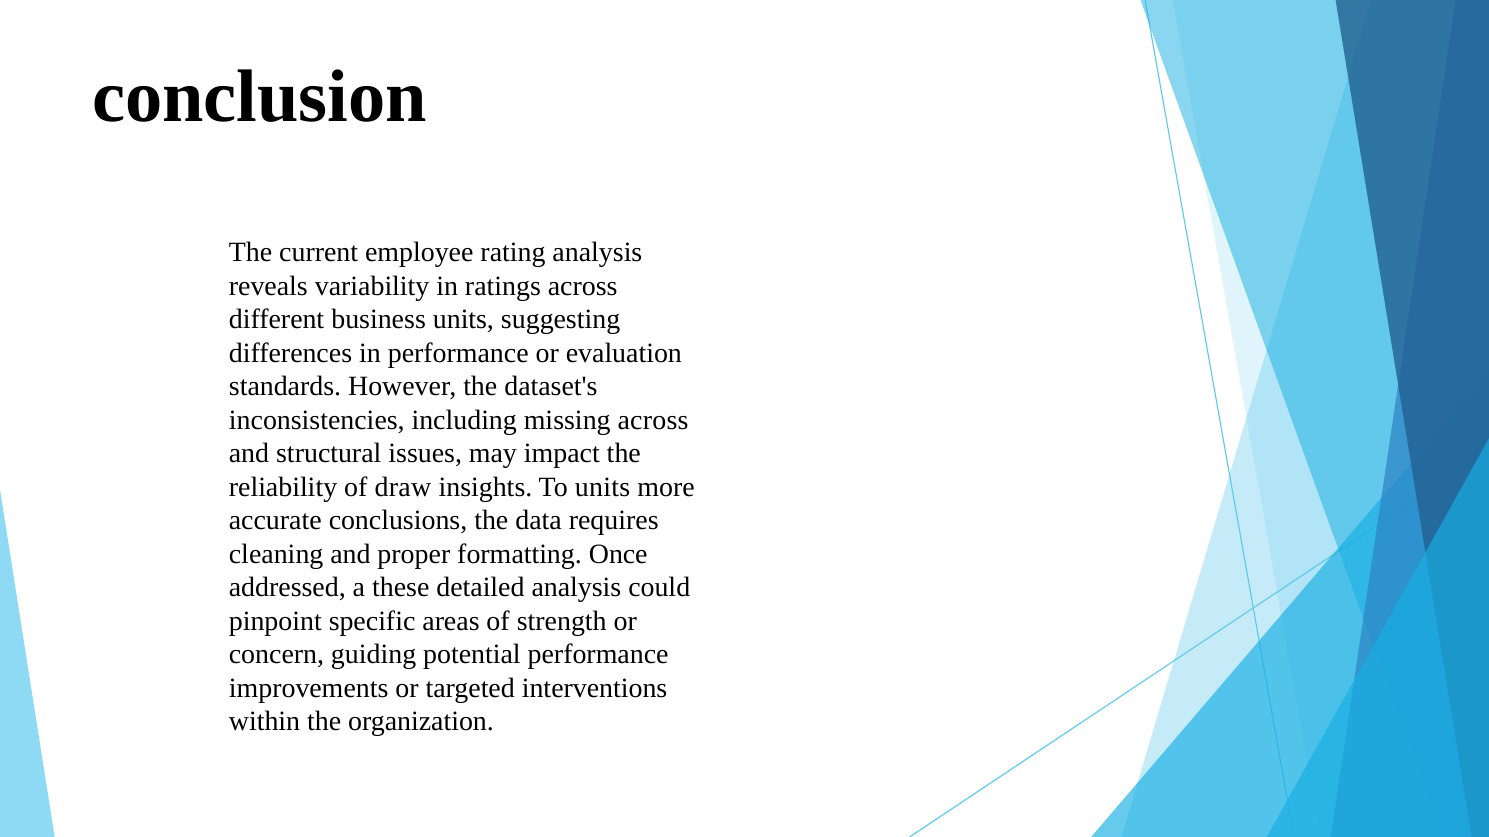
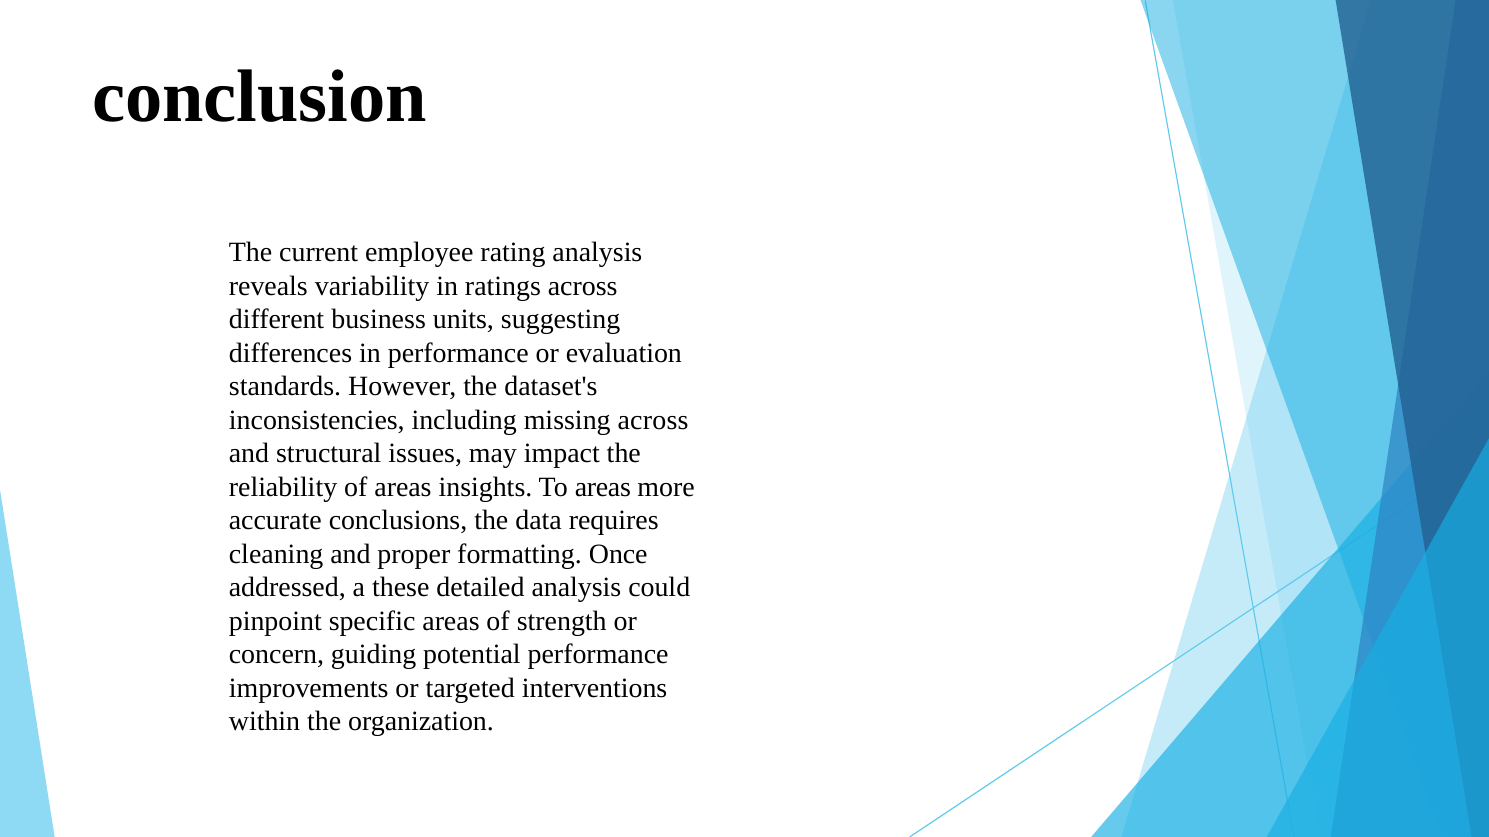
of draw: draw -> areas
To units: units -> areas
